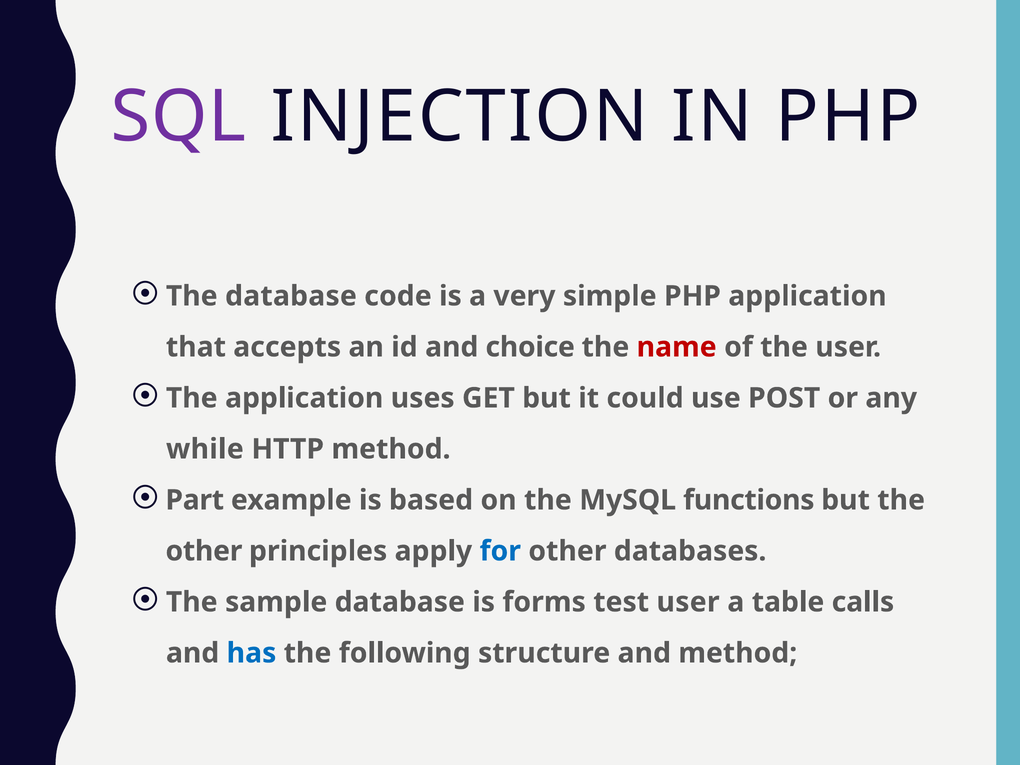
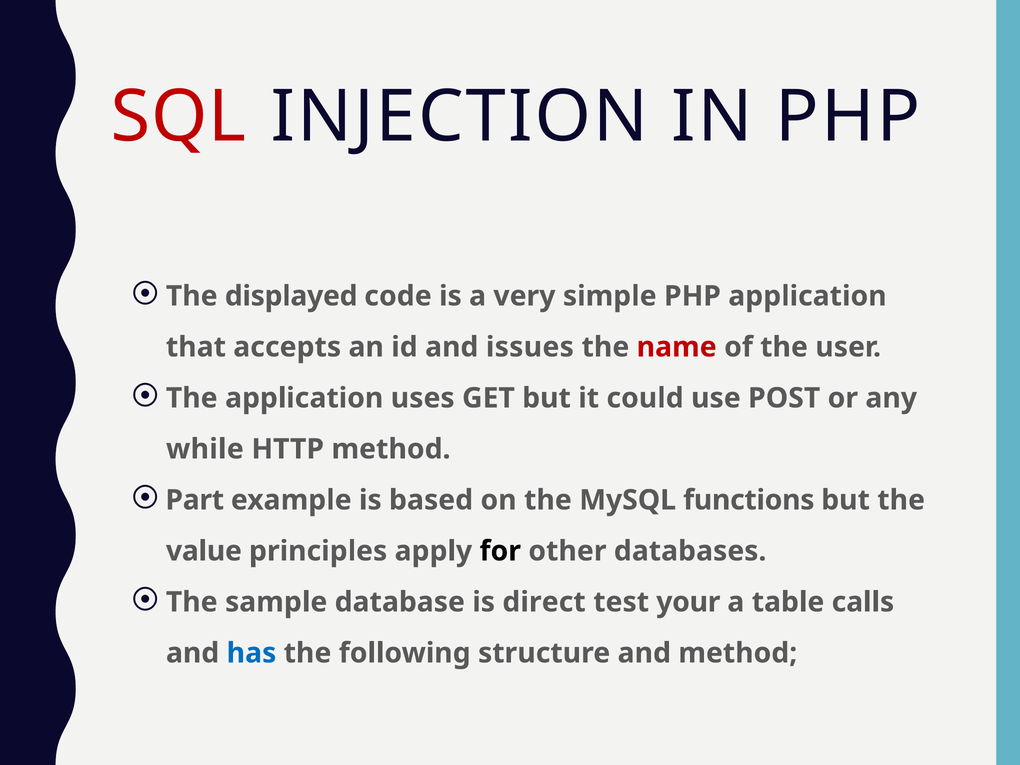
SQL colour: purple -> red
The database: database -> displayed
choice: choice -> issues
other at (204, 551): other -> value
for colour: blue -> black
forms: forms -> direct
test user: user -> your
